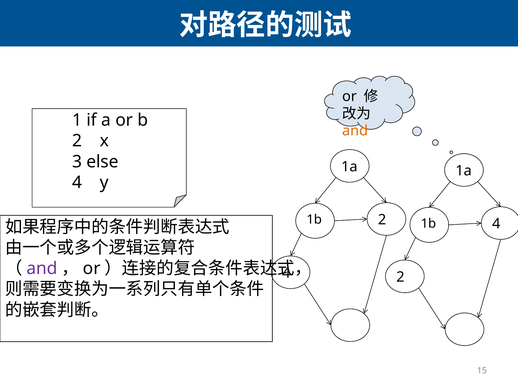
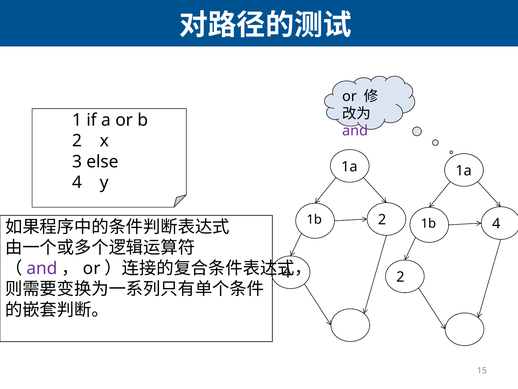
and at (355, 131) colour: orange -> purple
